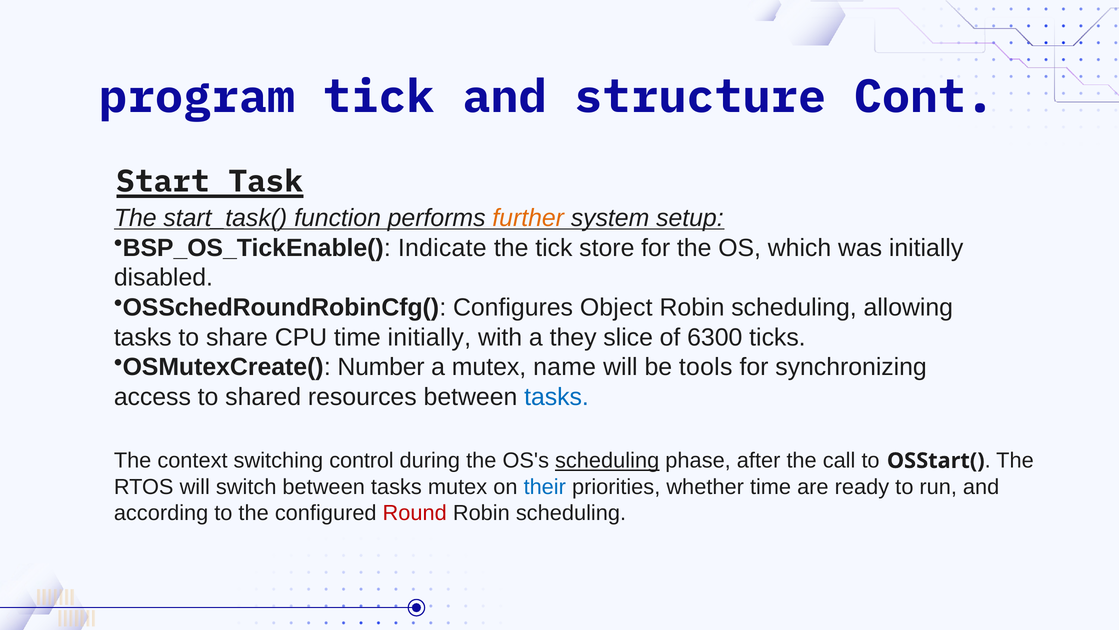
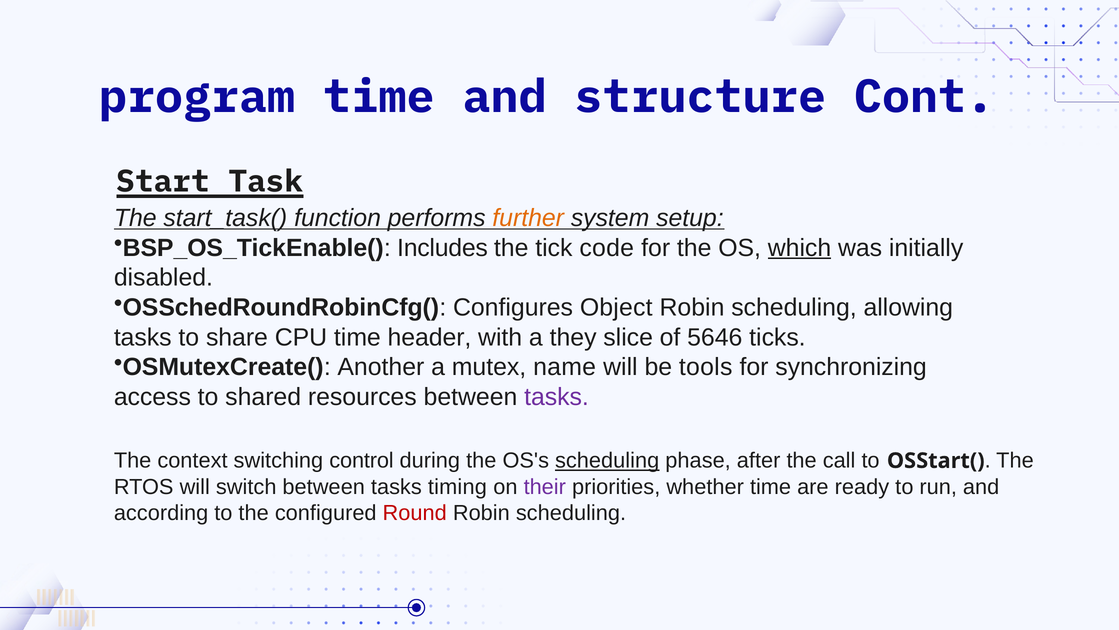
program tick: tick -> time
Indicate: Indicate -> Includes
store: store -> code
which underline: none -> present
time initially: initially -> header
6300: 6300 -> 5646
Number: Number -> Another
tasks at (557, 397) colour: blue -> purple
tasks mutex: mutex -> timing
their colour: blue -> purple
